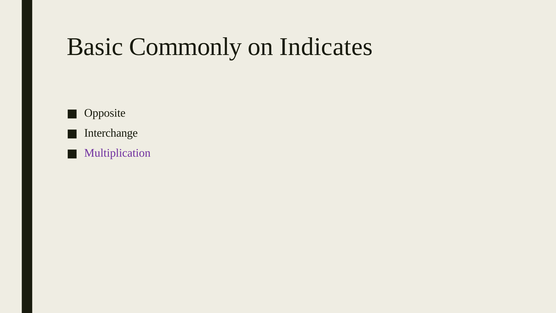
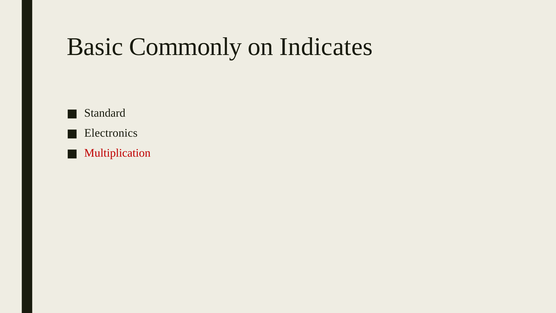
Opposite: Opposite -> Standard
Interchange: Interchange -> Electronics
Multiplication colour: purple -> red
